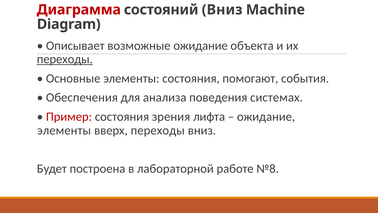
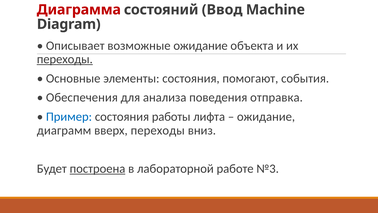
состояний Вниз: Вниз -> Ввод
системах: системах -> отправка
Пример colour: red -> blue
зрения: зрения -> работы
элементы at (64, 130): элементы -> диаграмм
построена underline: none -> present
№8: №8 -> №3
